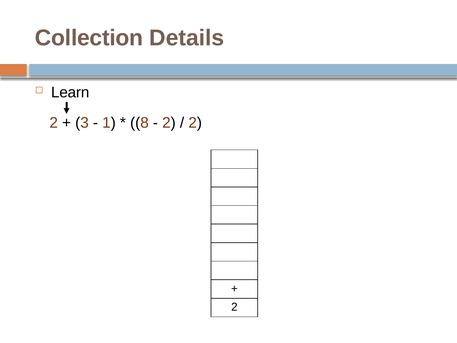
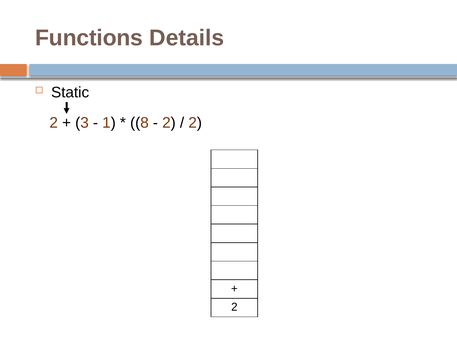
Collection: Collection -> Functions
Learn: Learn -> Static
